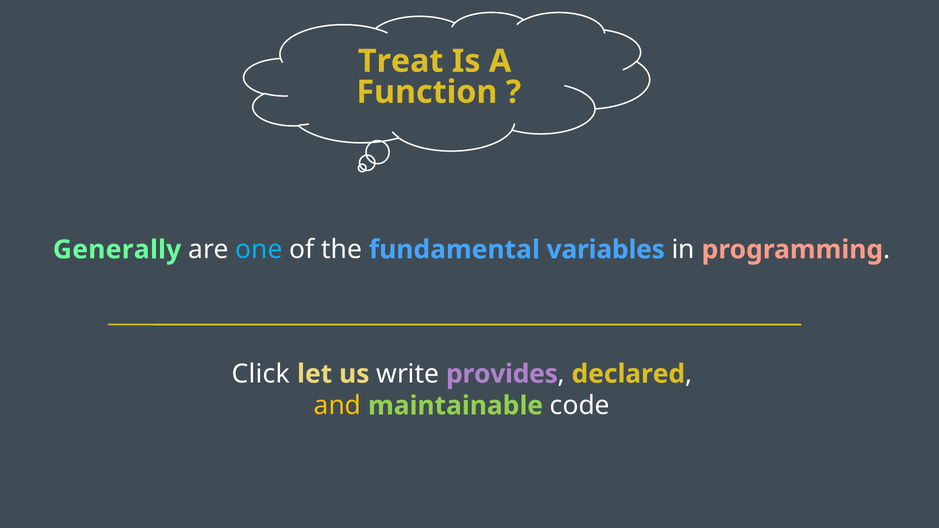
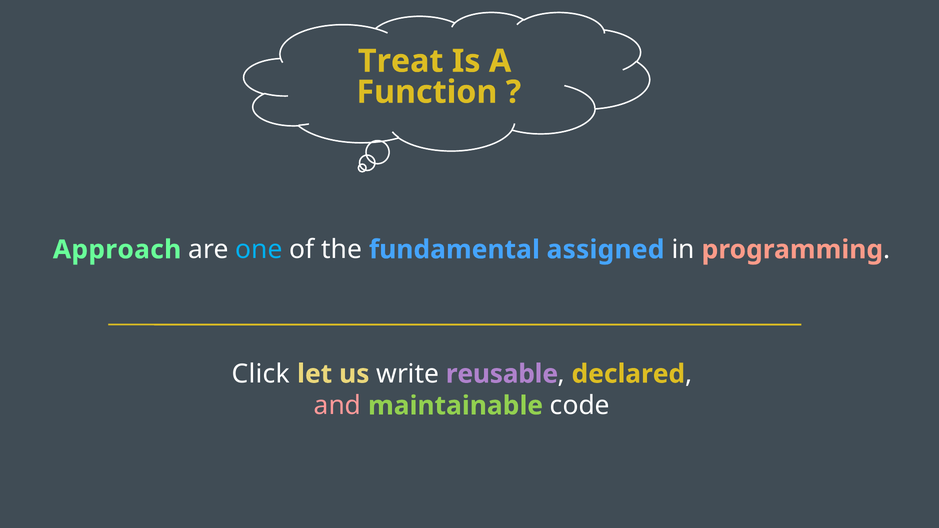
Generally: Generally -> Approach
variables: variables -> assigned
provides: provides -> reusable
and colour: yellow -> pink
